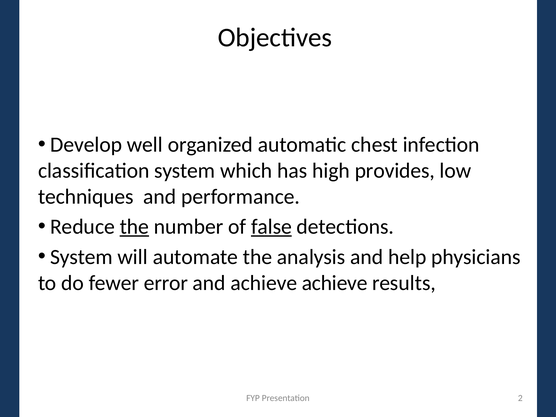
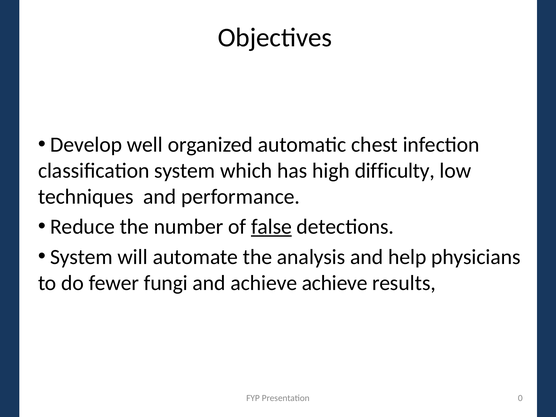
provides: provides -> difficulty
the at (134, 227) underline: present -> none
error: error -> fungi
2: 2 -> 0
